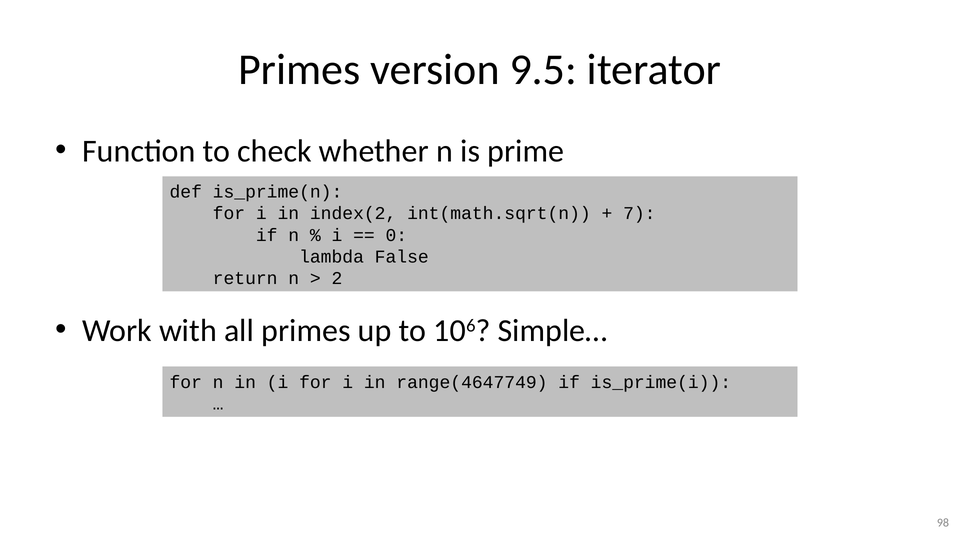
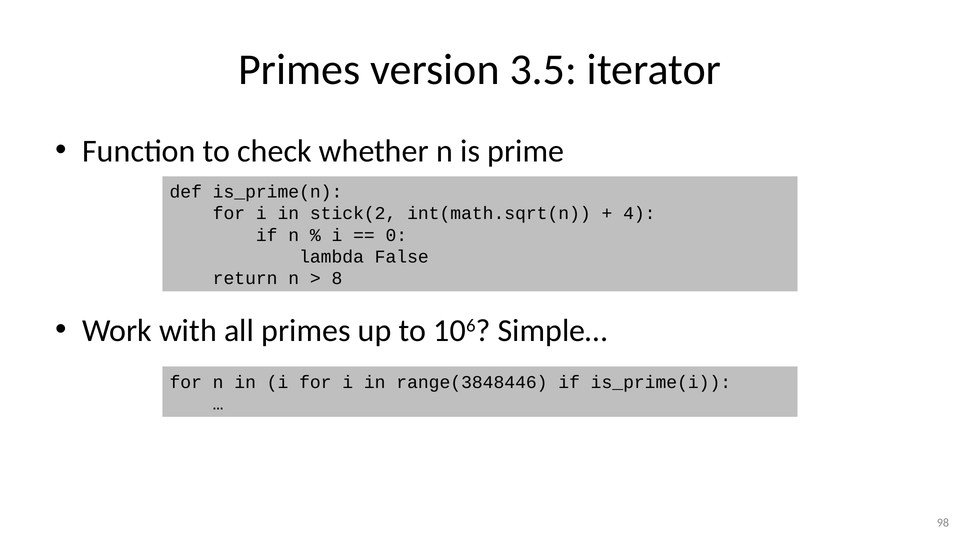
9.5: 9.5 -> 3.5
index(2: index(2 -> stick(2
7: 7 -> 4
2: 2 -> 8
range(4647749: range(4647749 -> range(3848446
